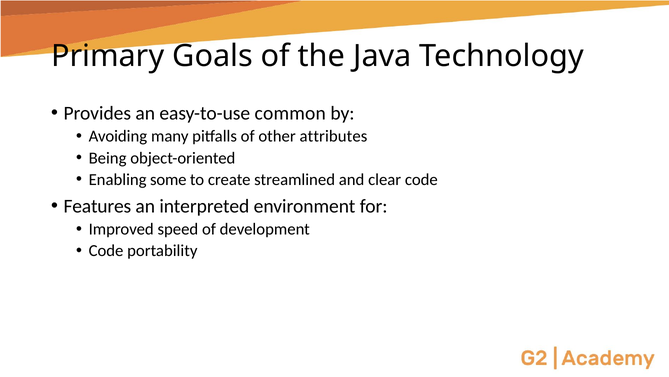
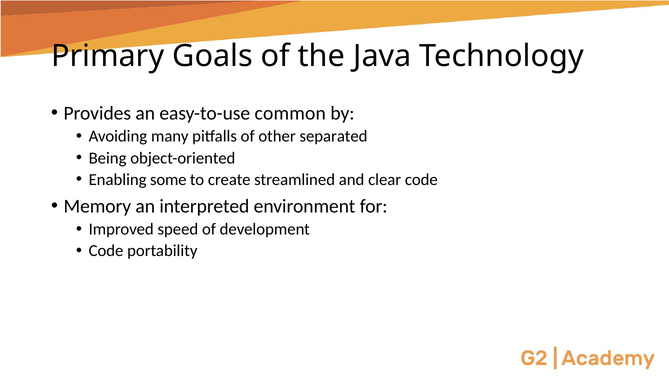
attributes: attributes -> separated
Features: Features -> Memory
